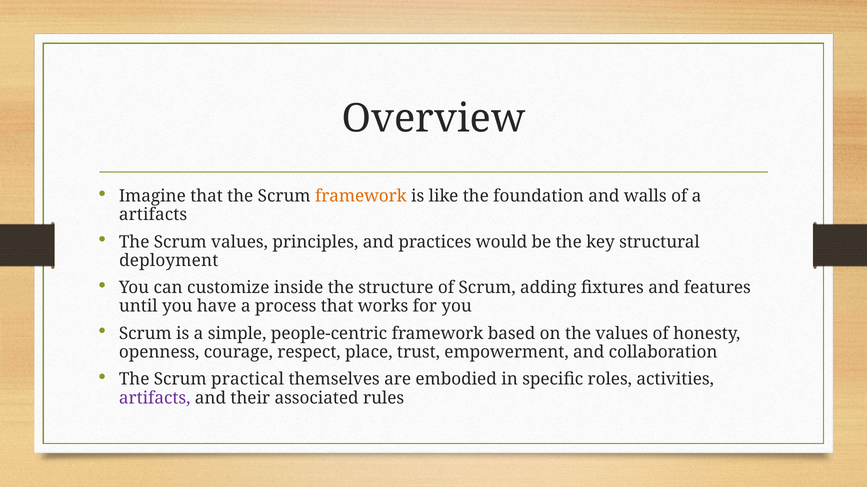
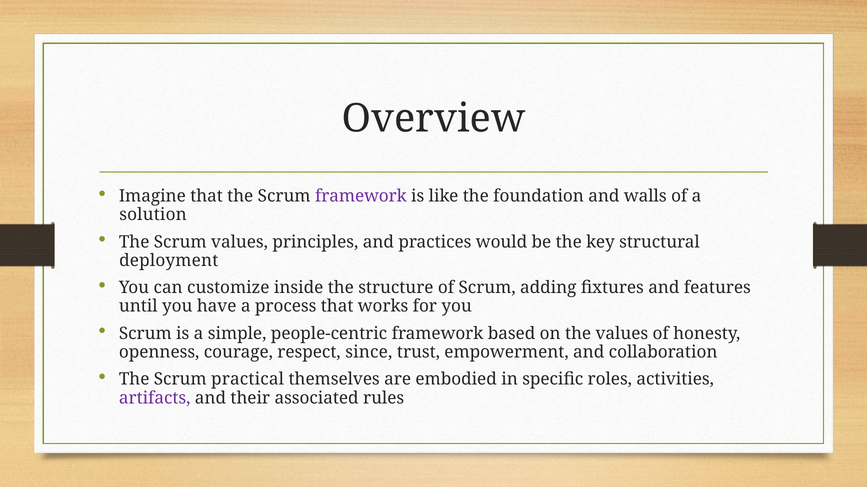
framework at (361, 197) colour: orange -> purple
artifacts at (153, 215): artifacts -> solution
place: place -> since
